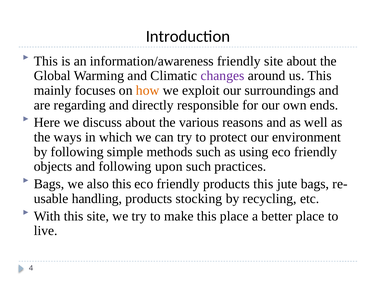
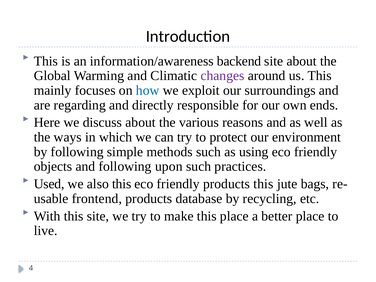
information/awareness friendly: friendly -> backend
how colour: orange -> blue
Bags at (49, 184): Bags -> Used
handling: handling -> frontend
stocking: stocking -> database
